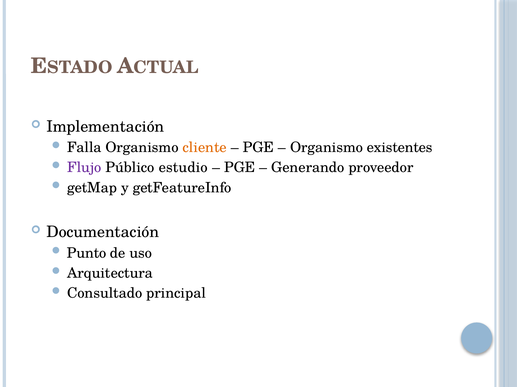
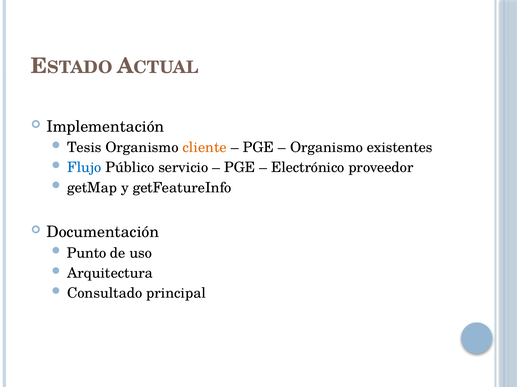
Falla: Falla -> Tesis
Flujo colour: purple -> blue
estudio: estudio -> servicio
Generando: Generando -> Electrónico
